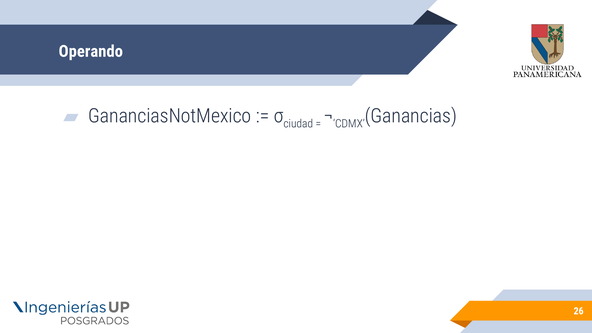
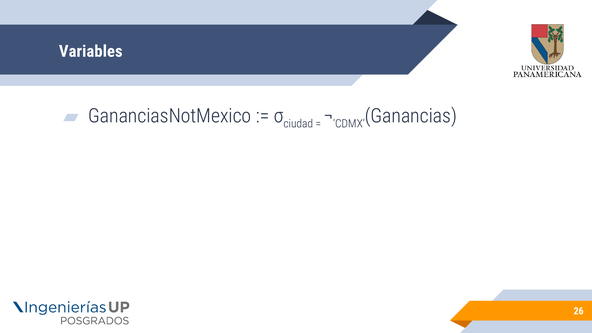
Operando: Operando -> Variables
